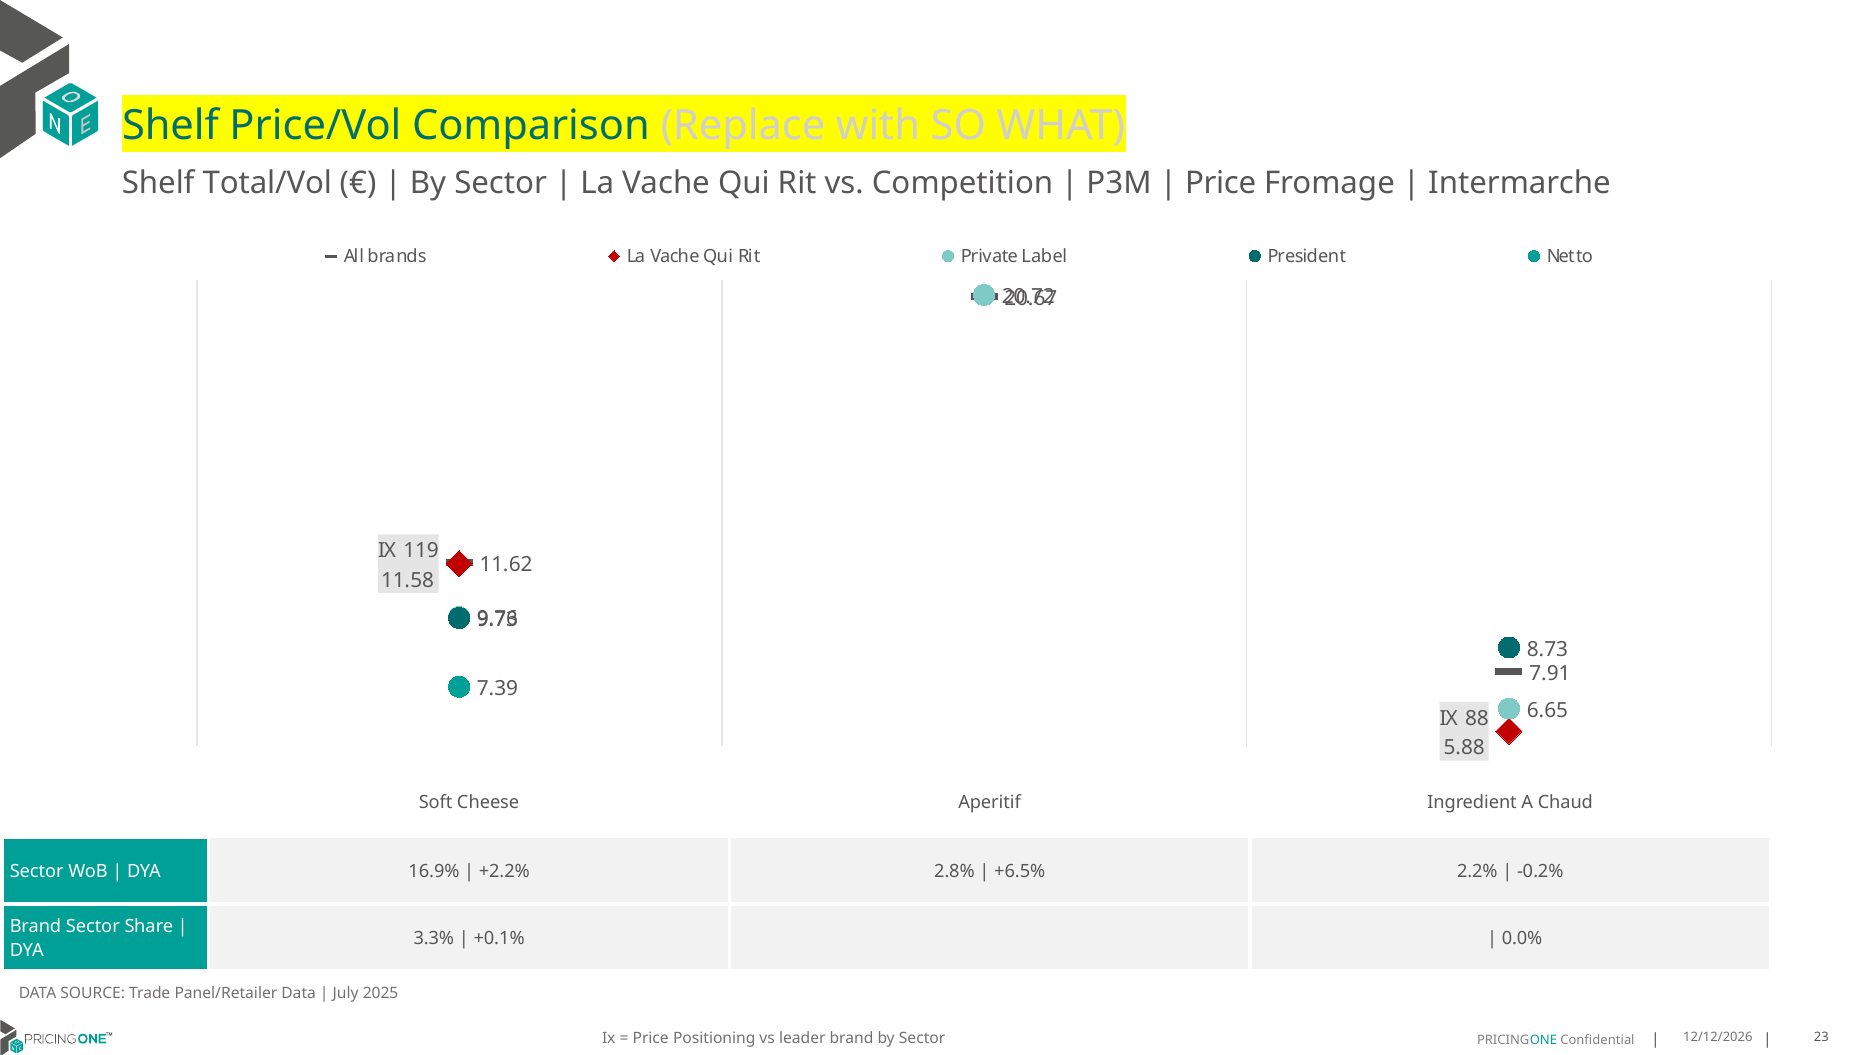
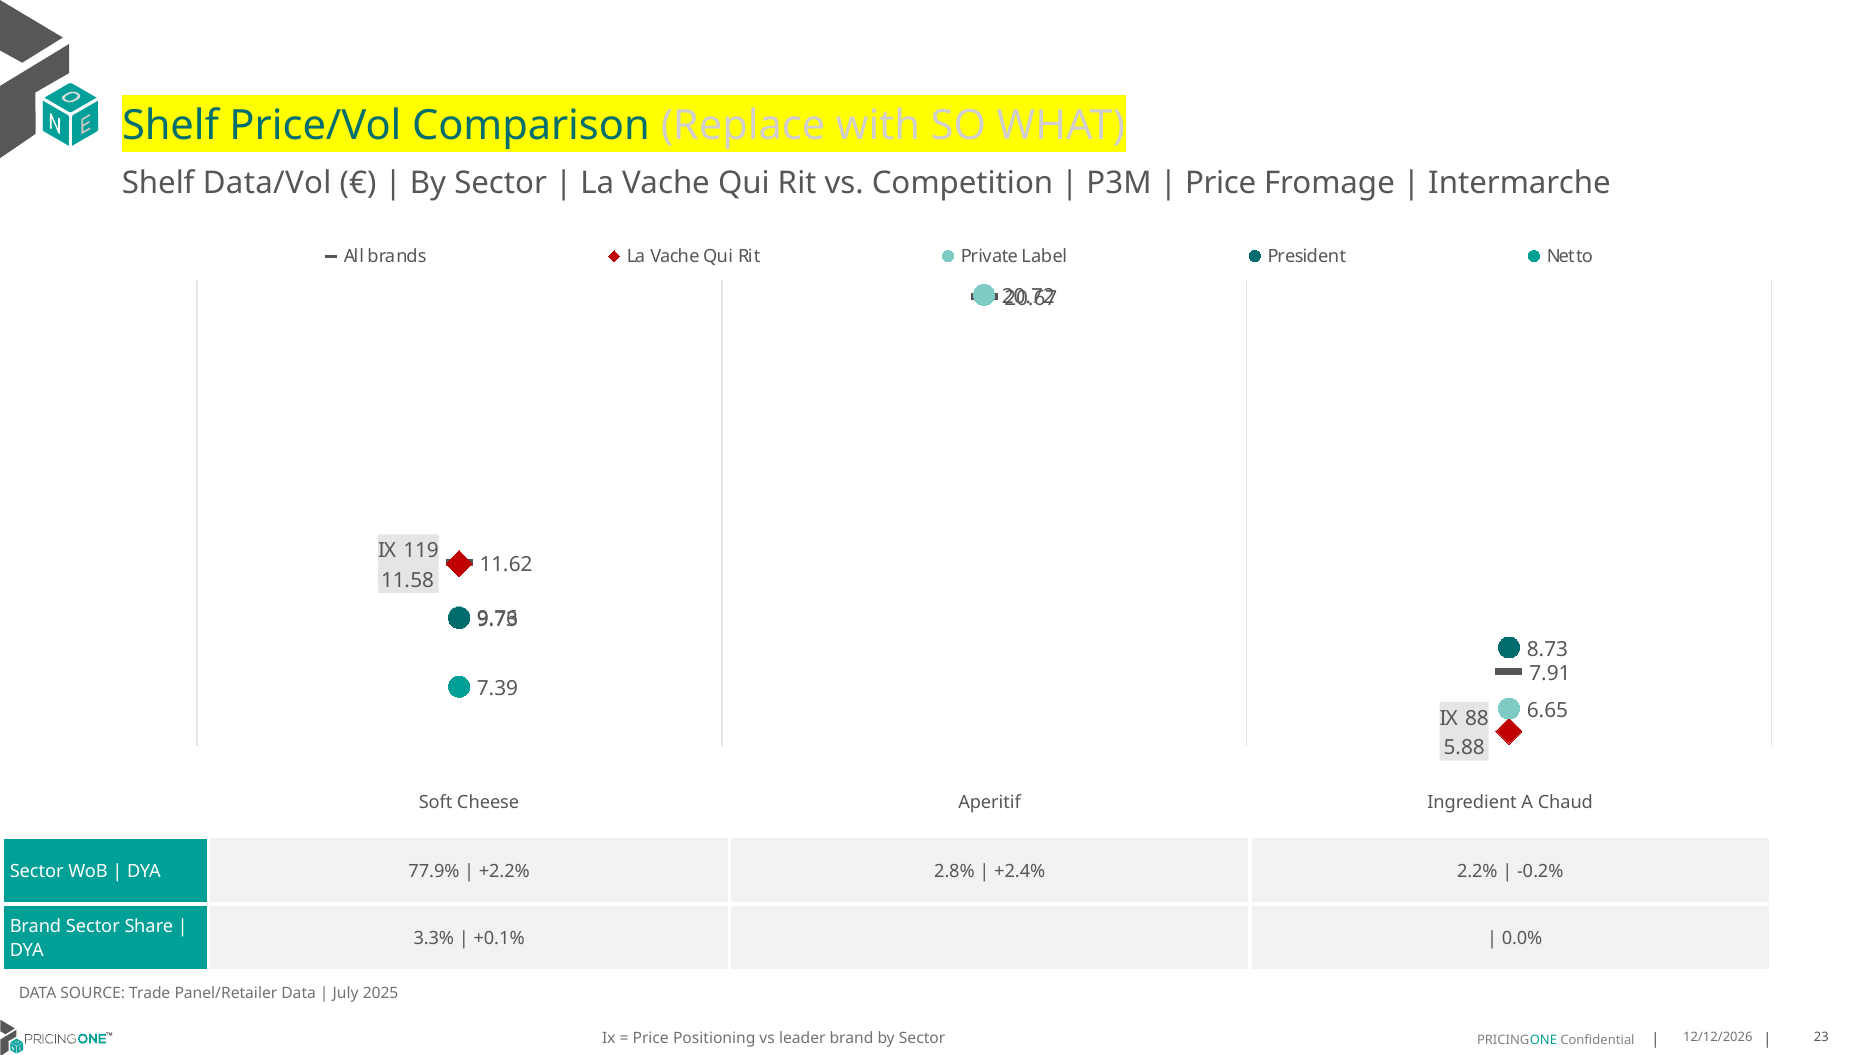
Total/Vol: Total/Vol -> Data/Vol
16.9%: 16.9% -> 77.9%
+6.5%: +6.5% -> +2.4%
